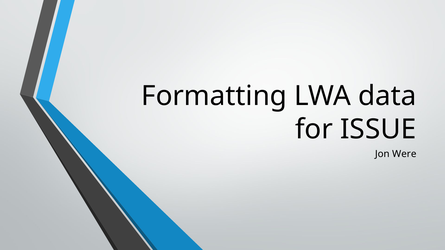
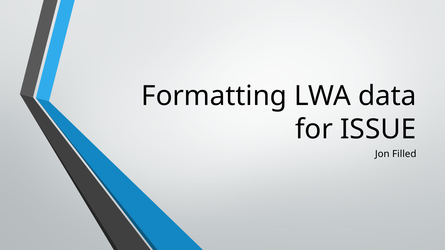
Were: Were -> Filled
